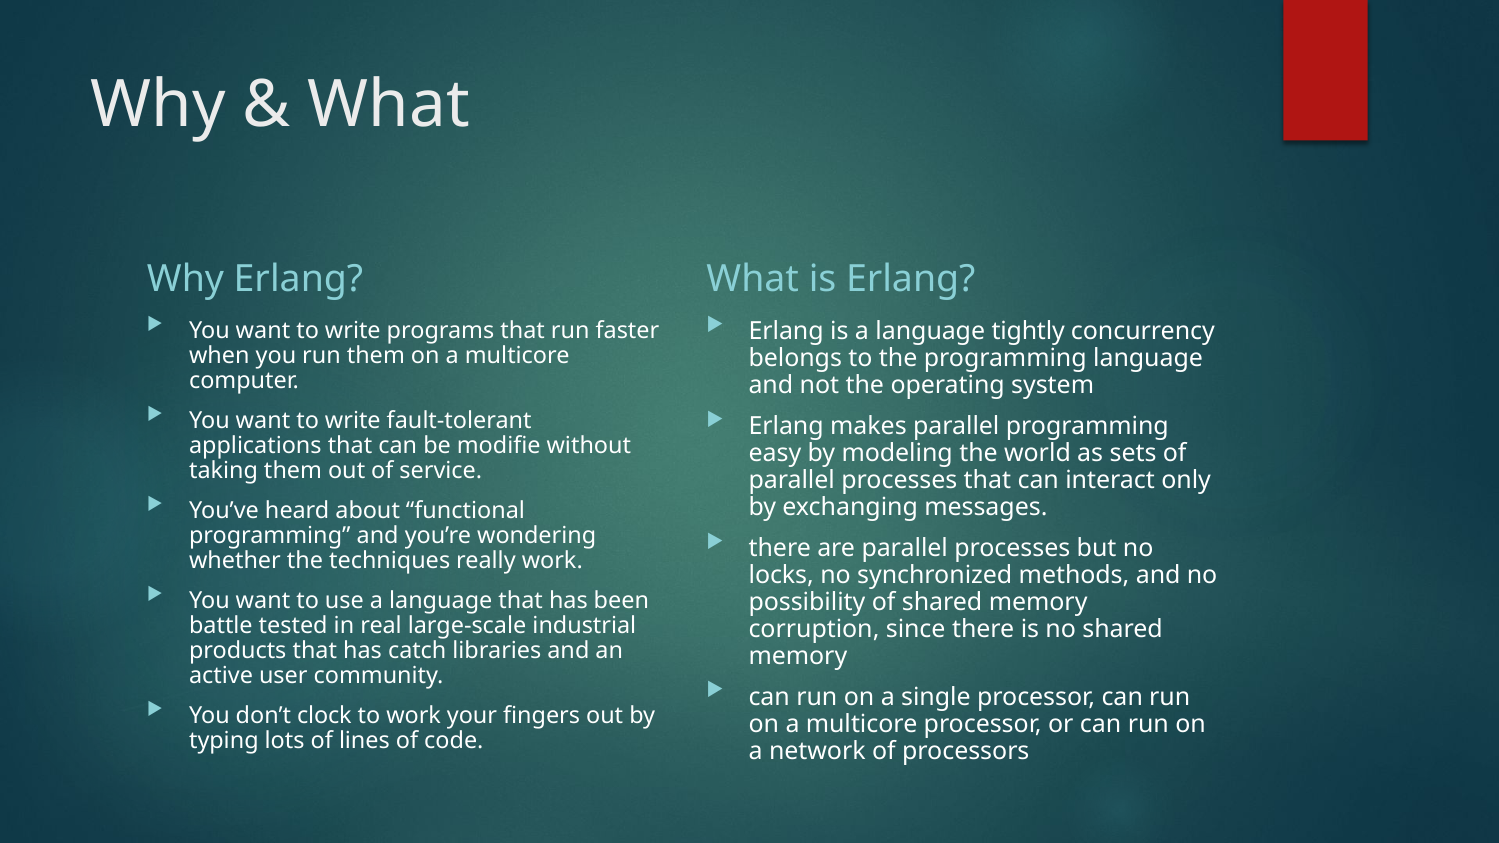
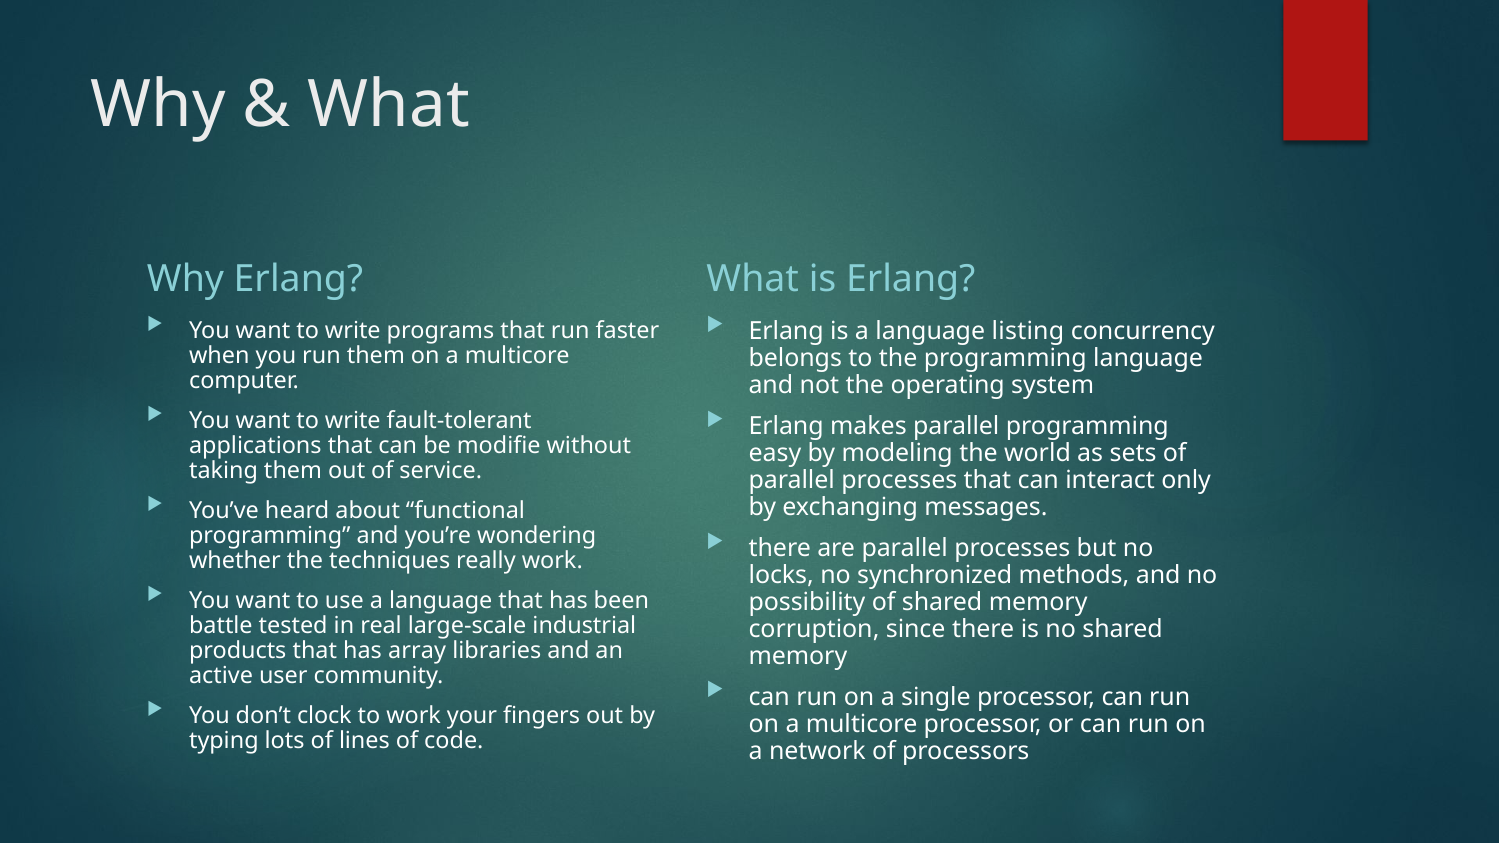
tightly: tightly -> listing
catch: catch -> array
